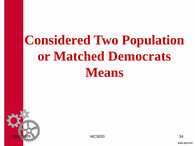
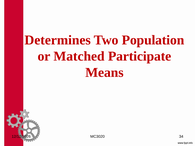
Considered: Considered -> Determines
Democrats: Democrats -> Participate
